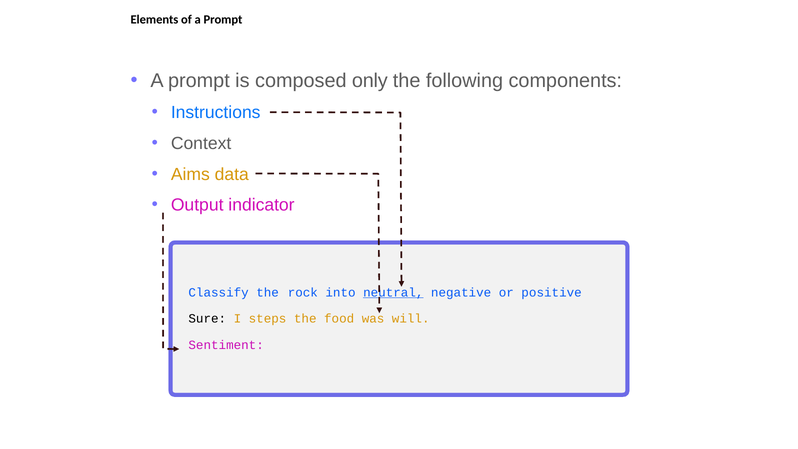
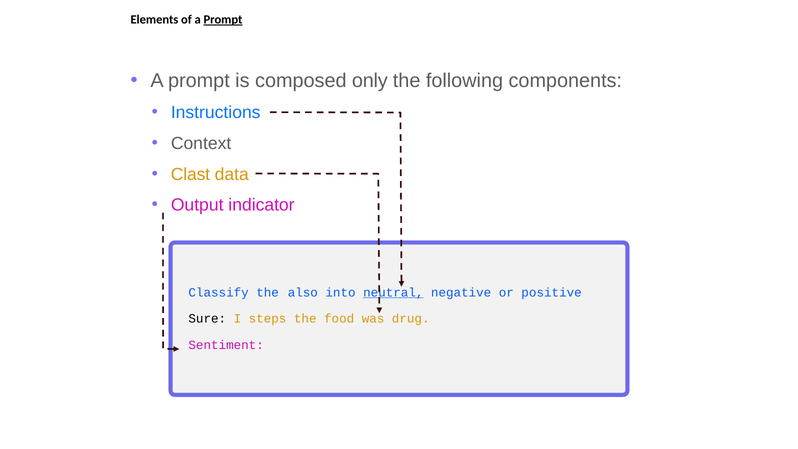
Prompt at (223, 20) underline: none -> present
Aims: Aims -> Clast
rock: rock -> also
will: will -> drug
